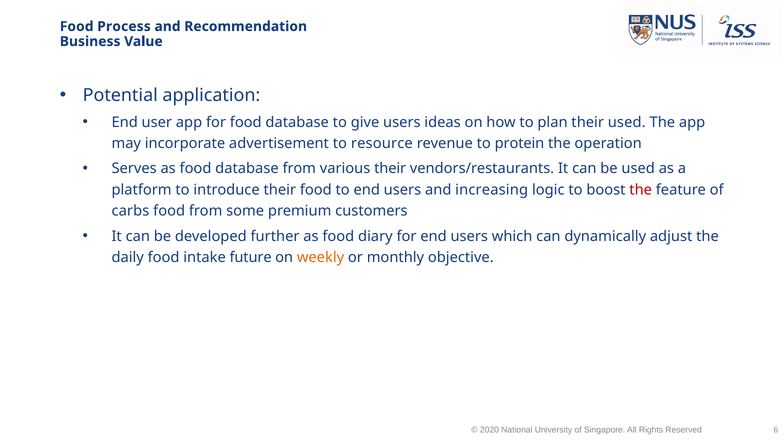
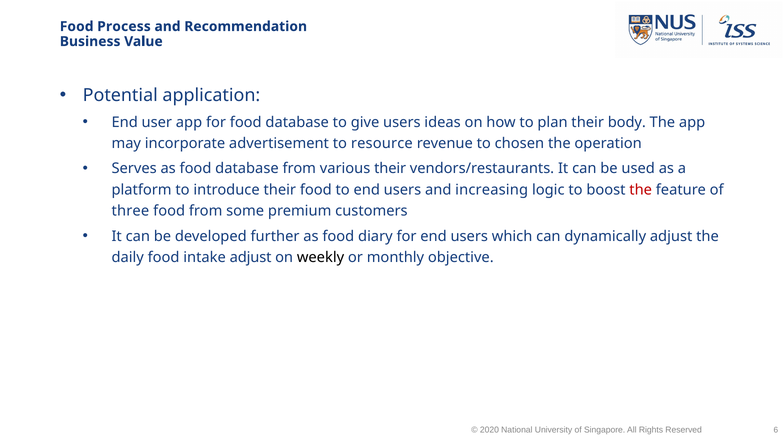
their used: used -> body
protein: protein -> chosen
carbs: carbs -> three
intake future: future -> adjust
weekly colour: orange -> black
